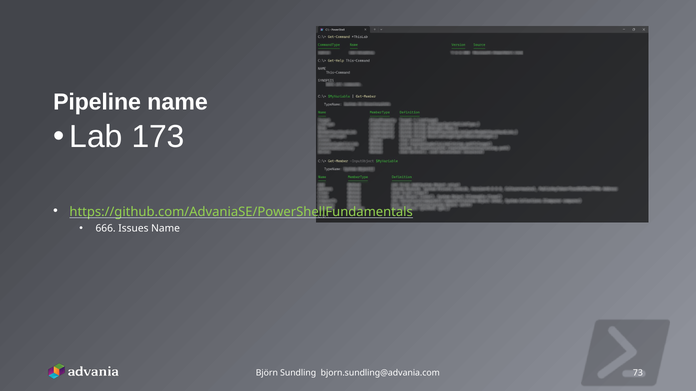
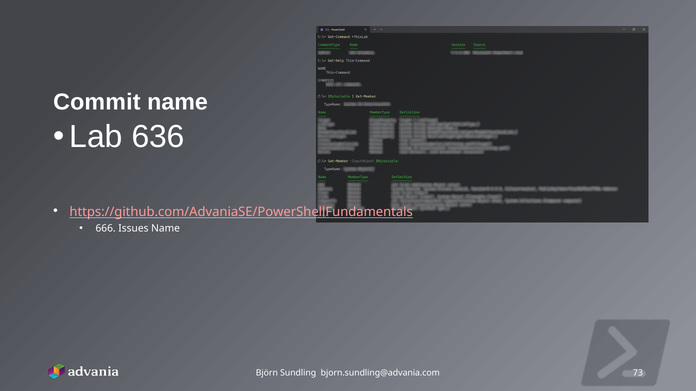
Pipeline: Pipeline -> Commit
173: 173 -> 636
https://github.com/AdvaniaSE/PowerShellFundamentals colour: light green -> pink
